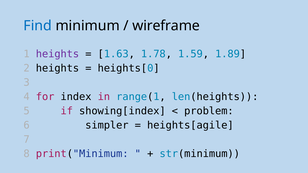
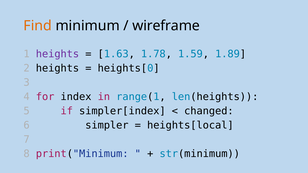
Find colour: blue -> orange
showing[index: showing[index -> simpler[index
problem: problem -> changed
heights[agile: heights[agile -> heights[local
